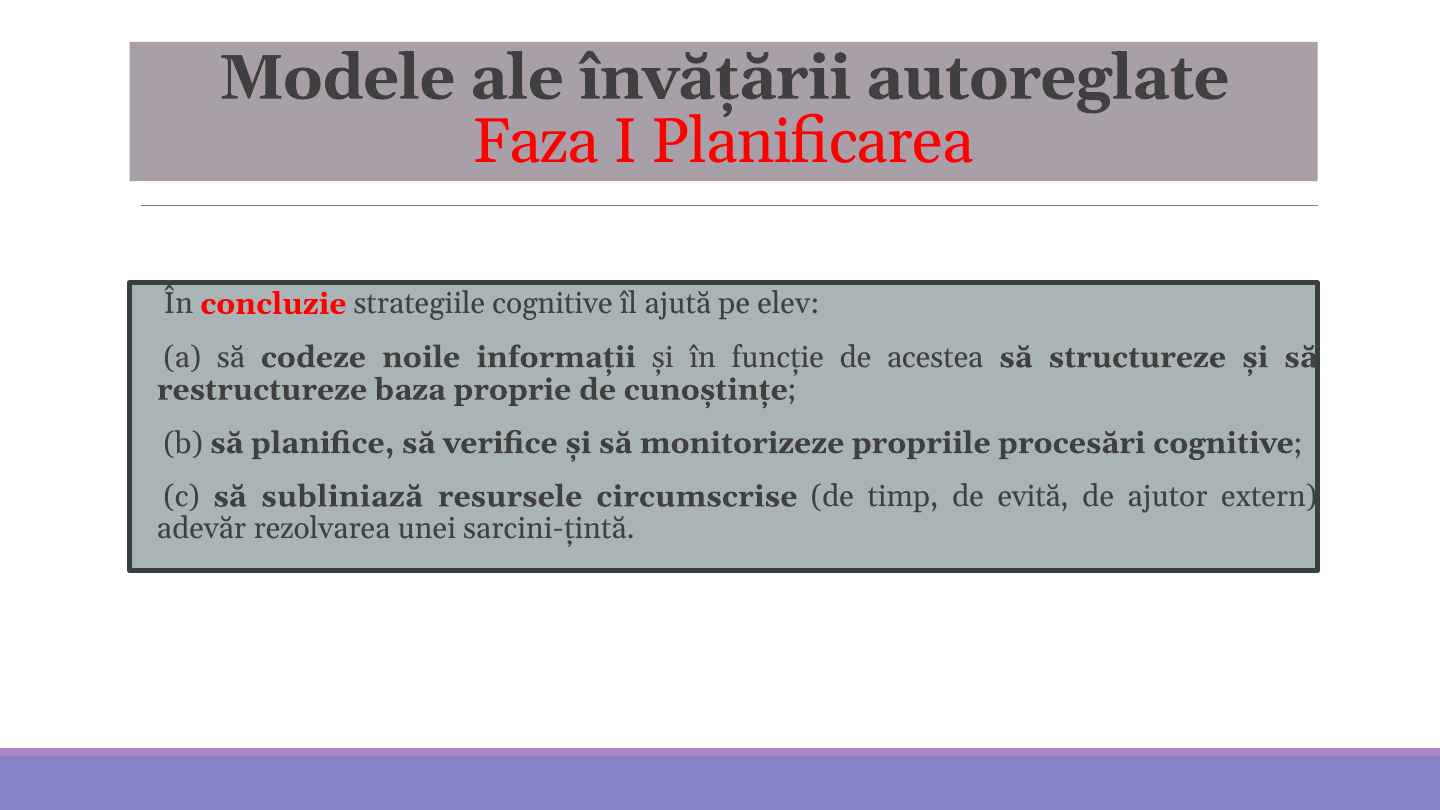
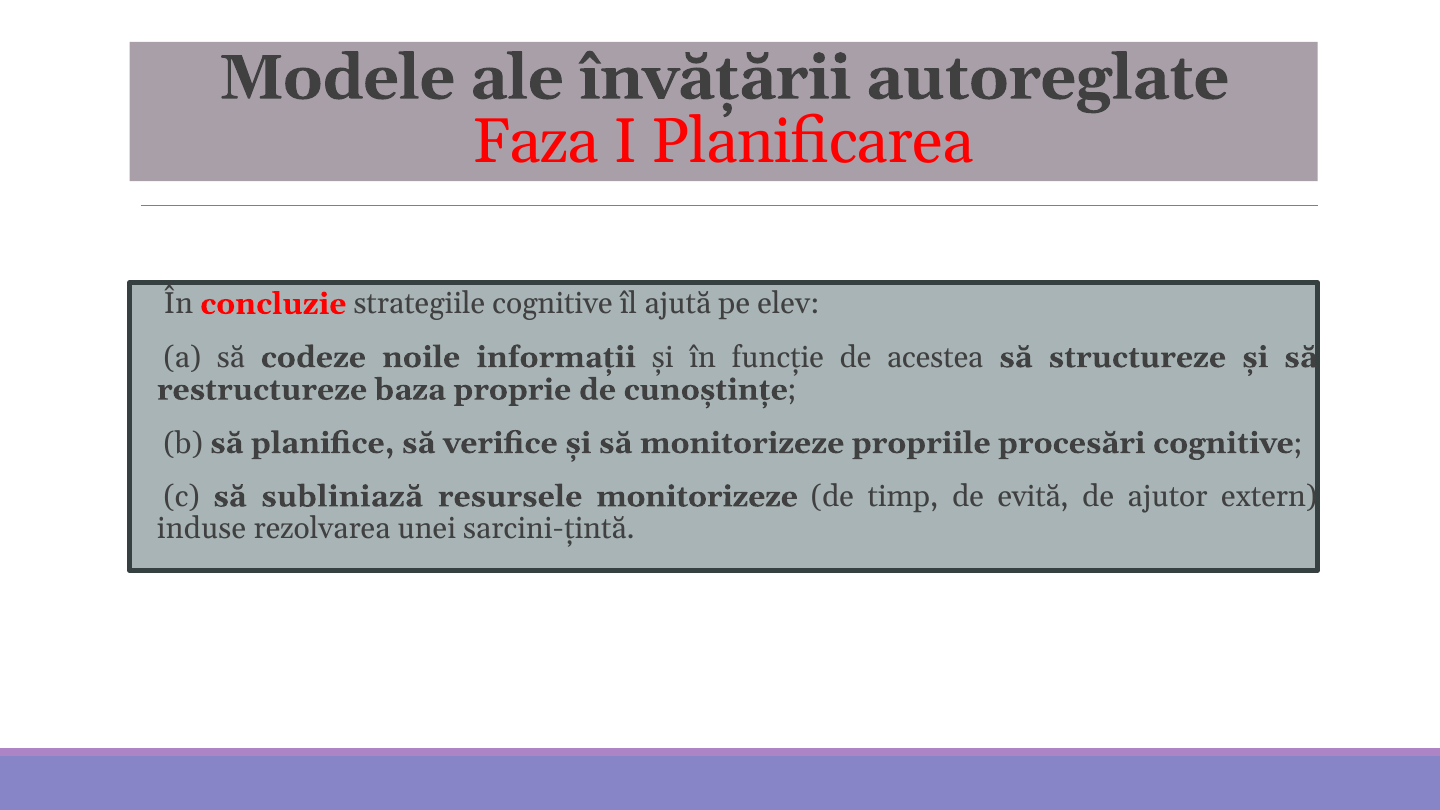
resursele circumscrise: circumscrise -> monitorizeze
adevăr: adevăr -> induse
